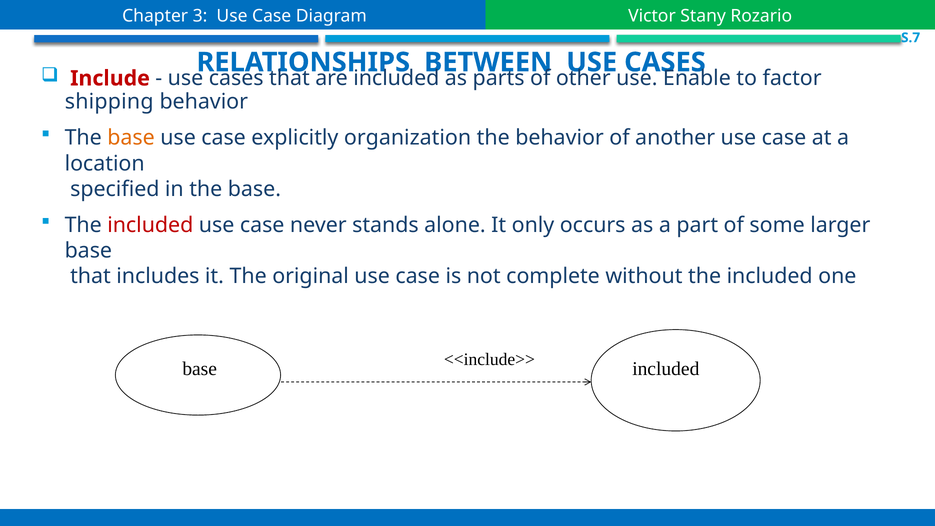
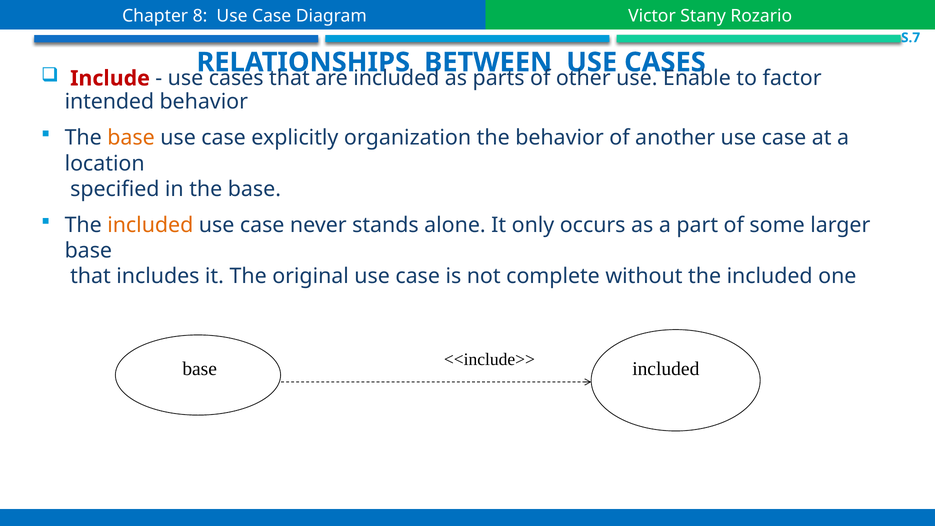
3: 3 -> 8
shipping: shipping -> intended
included at (150, 225) colour: red -> orange
